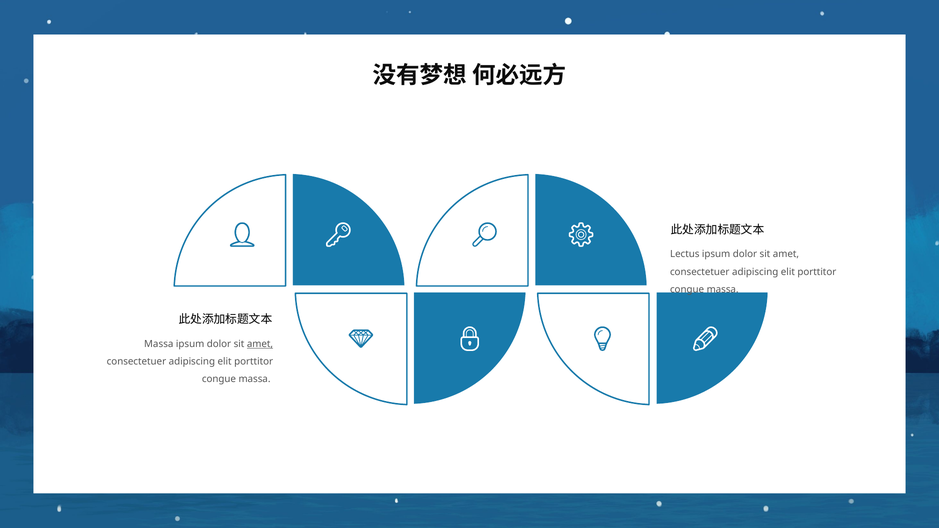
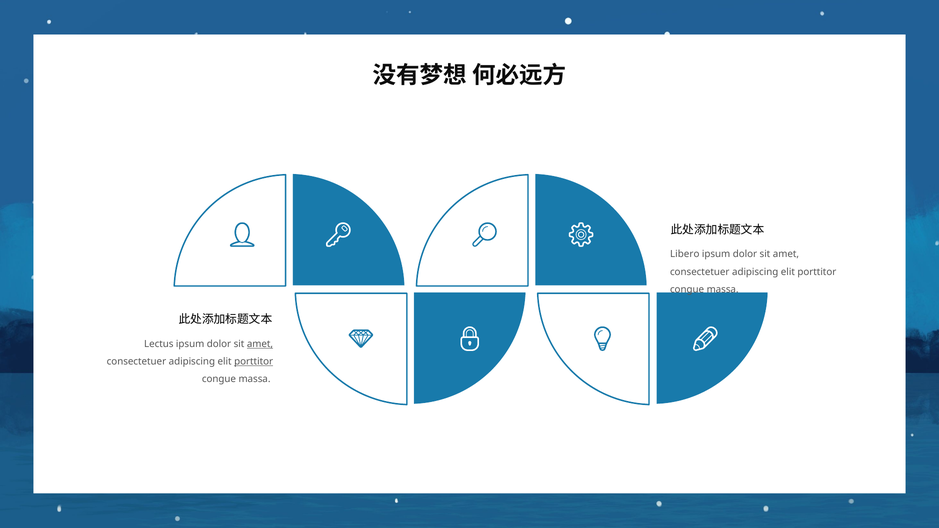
Lectus: Lectus -> Libero
Massa at (159, 344): Massa -> Lectus
porttitor at (254, 362) underline: none -> present
